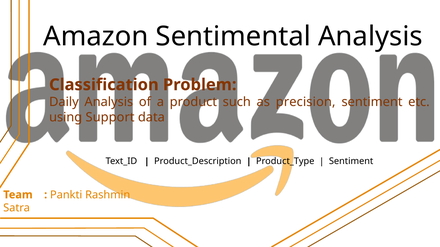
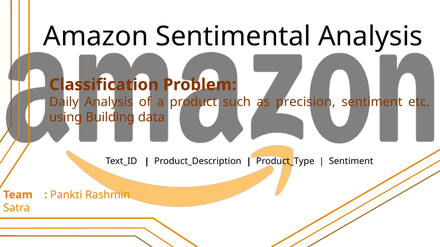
Support: Support -> Building
